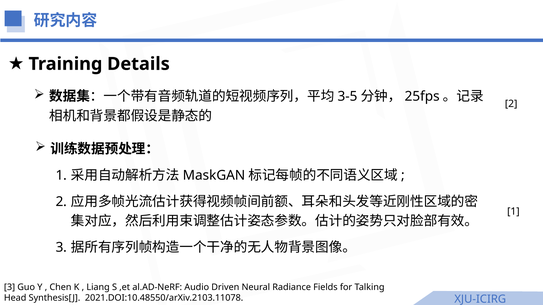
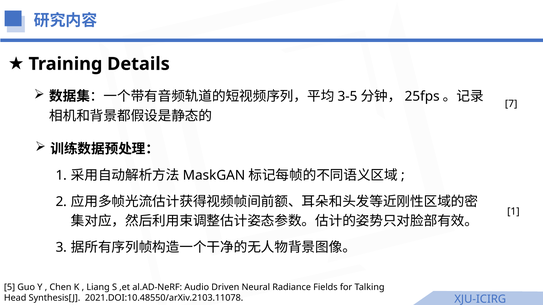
2 at (511, 104): 2 -> 7
3 at (10, 287): 3 -> 5
